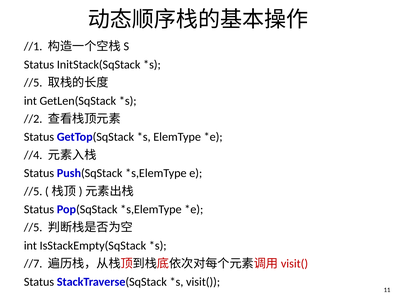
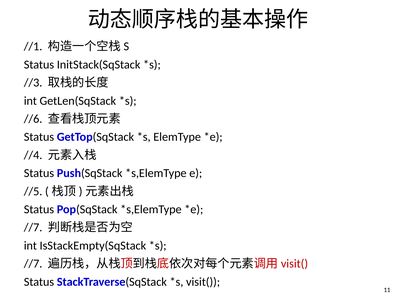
//5 at (33, 83): //5 -> //3
//2: //2 -> //6
//5 at (33, 227): //5 -> //7
